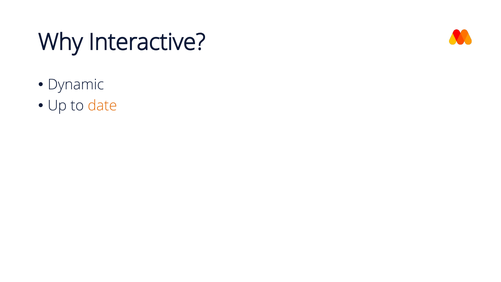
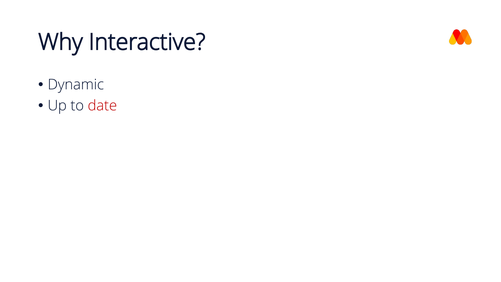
date colour: orange -> red
